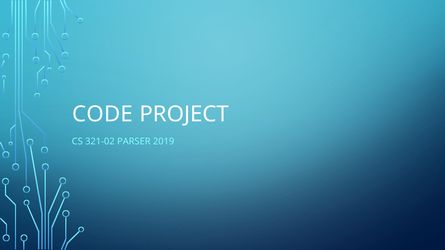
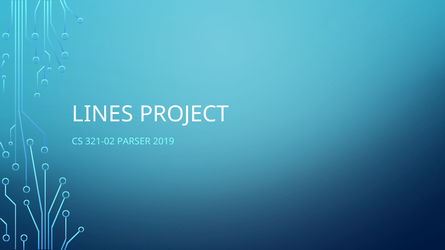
CODE: CODE -> LINES
